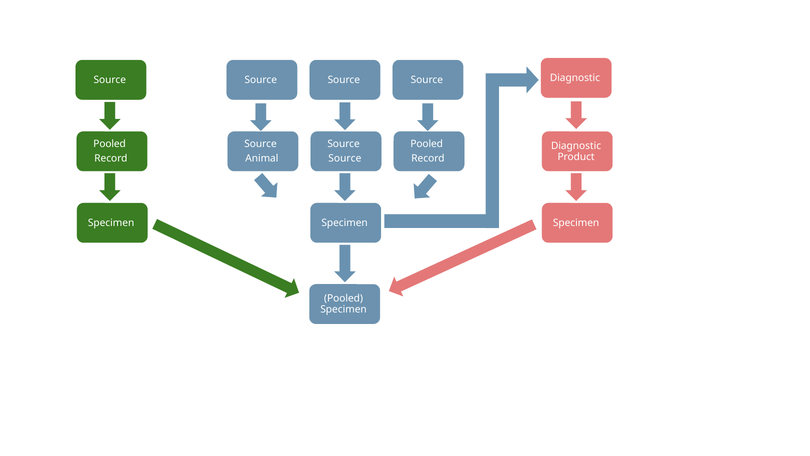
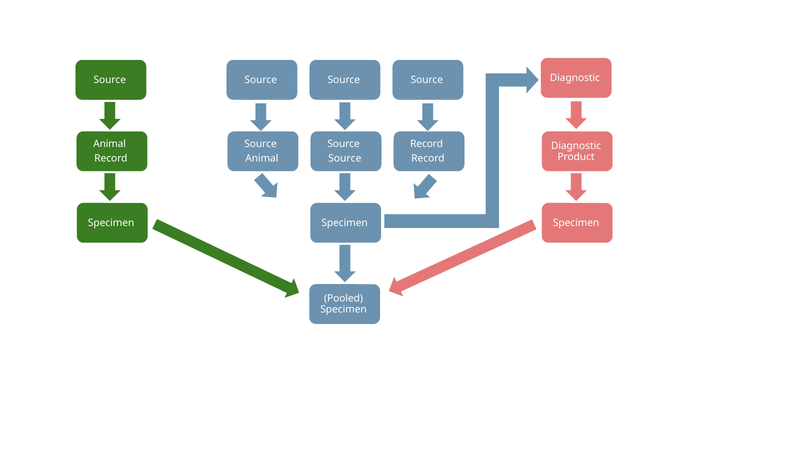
Pooled at (110, 144): Pooled -> Animal
Pooled at (427, 144): Pooled -> Record
